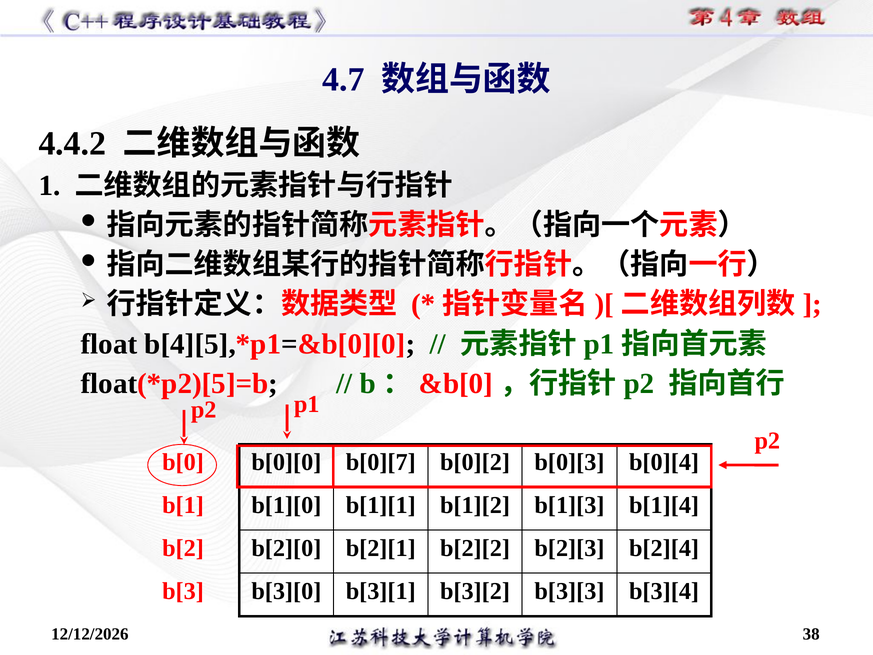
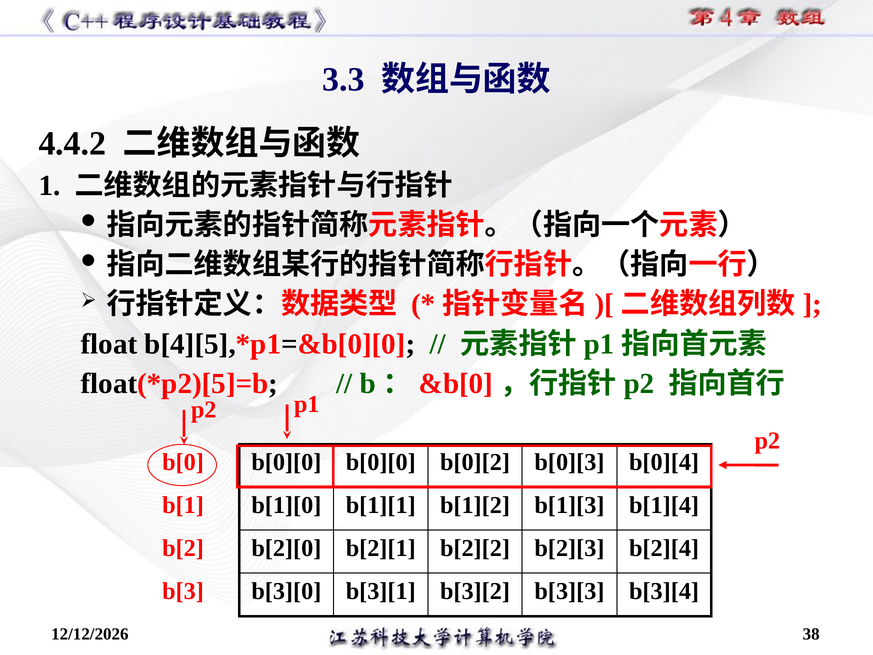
4.7: 4.7 -> 3.3
b[0][0 b[0][7: b[0][7 -> b[0][0
